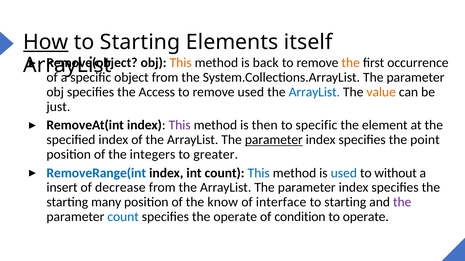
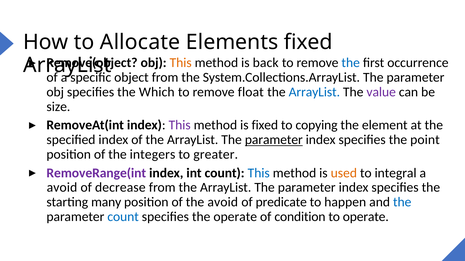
How underline: present -> none
Starting at (140, 42): Starting -> Allocate
Elements itself: itself -> fixed
the at (351, 63) colour: orange -> blue
Access: Access -> Which
remove used: used -> float
value colour: orange -> purple
just: just -> size
is then: then -> fixed
to specific: specific -> copying
RemoveRange(int colour: blue -> purple
used at (344, 173) colour: blue -> orange
without: without -> integral
insert at (62, 188): insert -> avoid
the know: know -> avoid
interface: interface -> predicate
starting at (345, 203): starting -> happen
the at (402, 203) colour: purple -> blue
